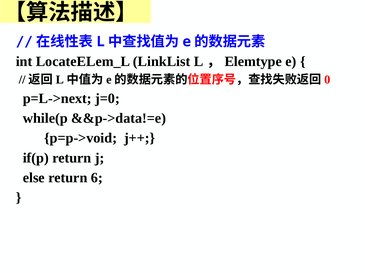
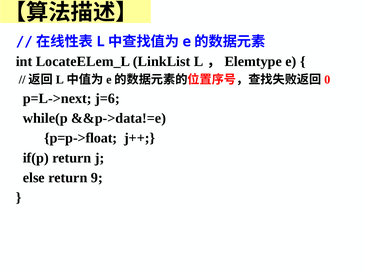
j=0: j=0 -> j=6
p=p->void: p=p->void -> p=p->float
6: 6 -> 9
